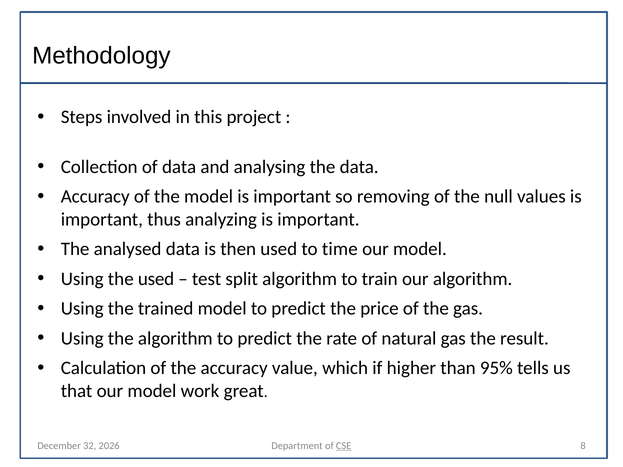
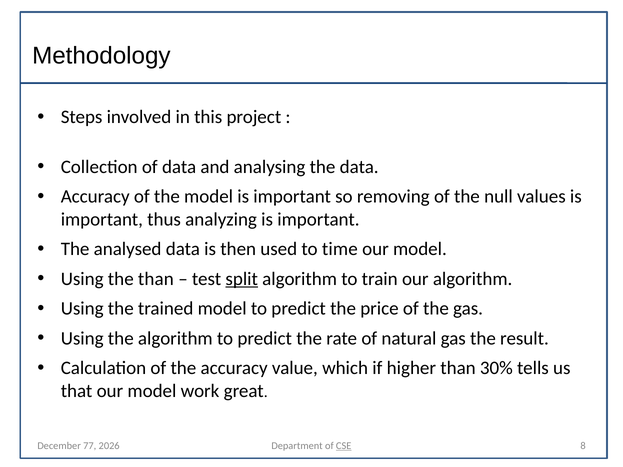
the used: used -> than
split underline: none -> present
95%: 95% -> 30%
32: 32 -> 77
